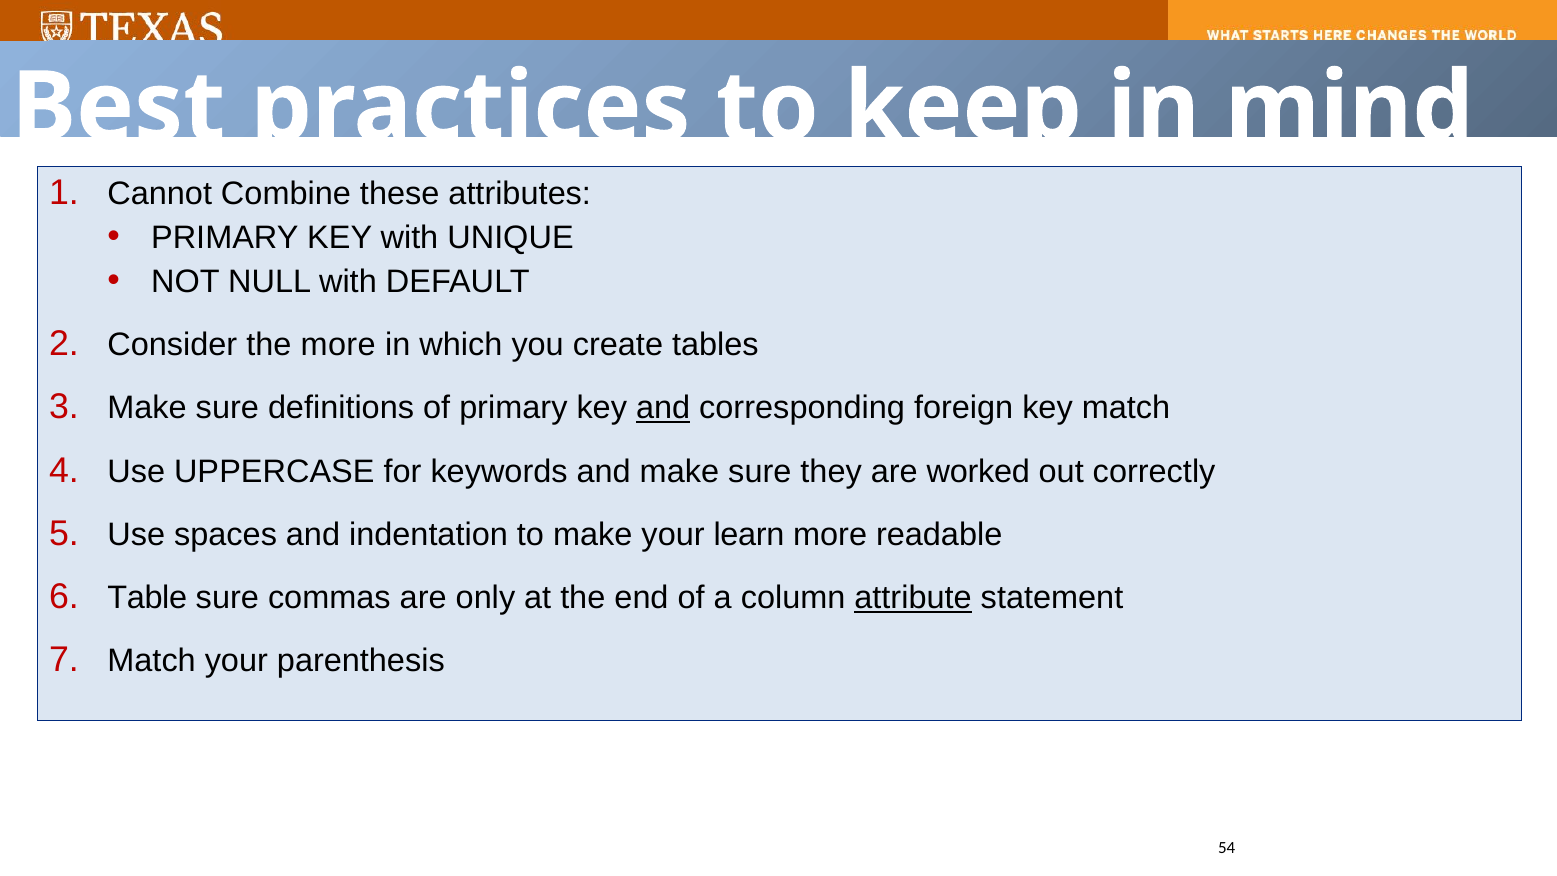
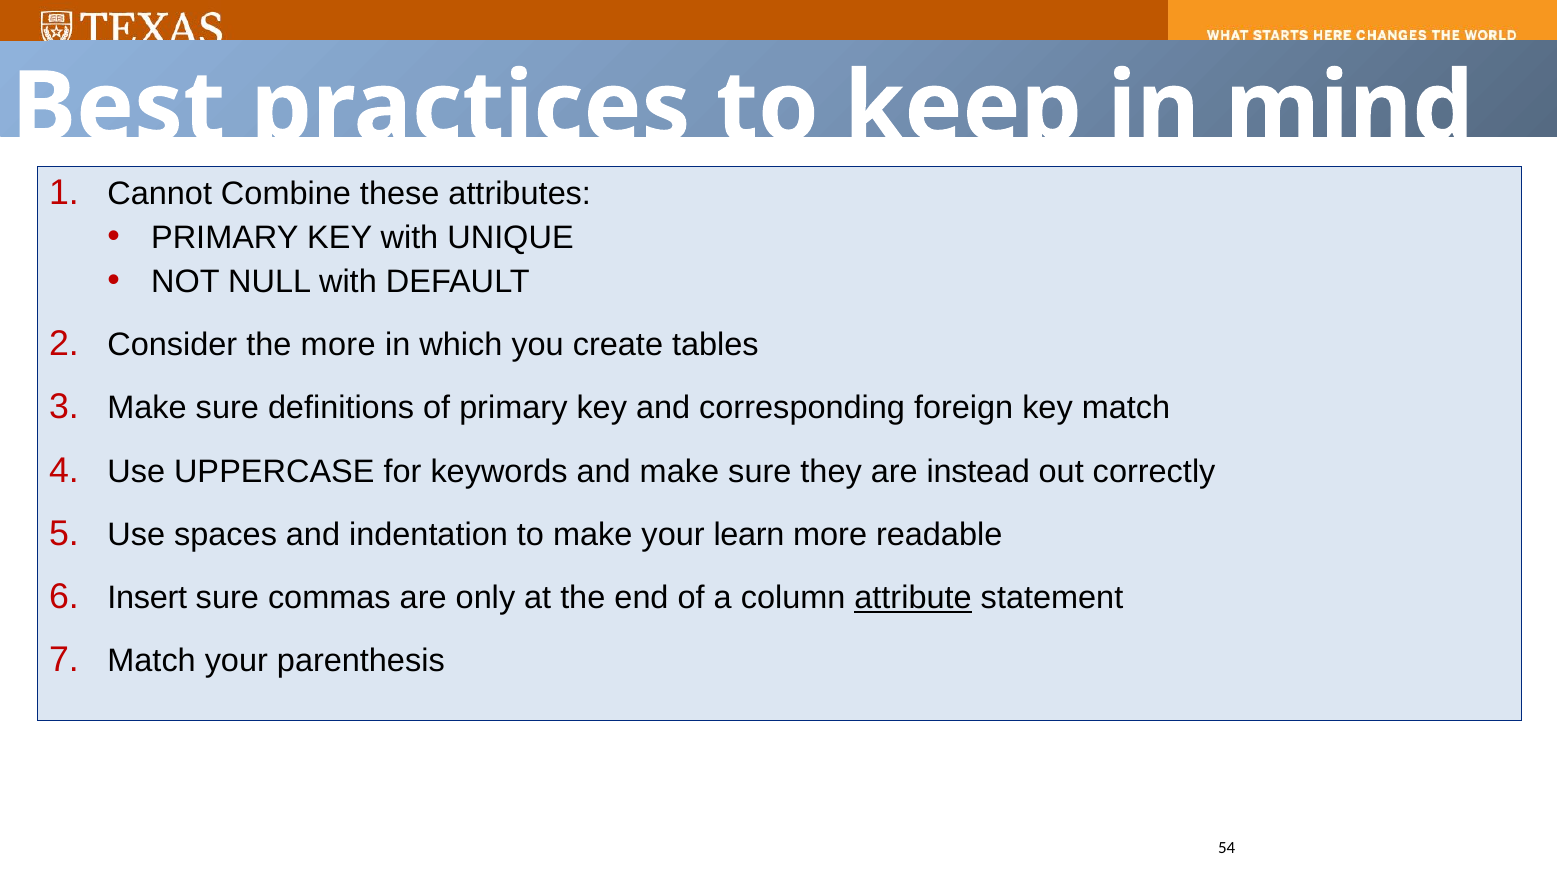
and at (663, 408) underline: present -> none
worked: worked -> instead
Table: Table -> Insert
